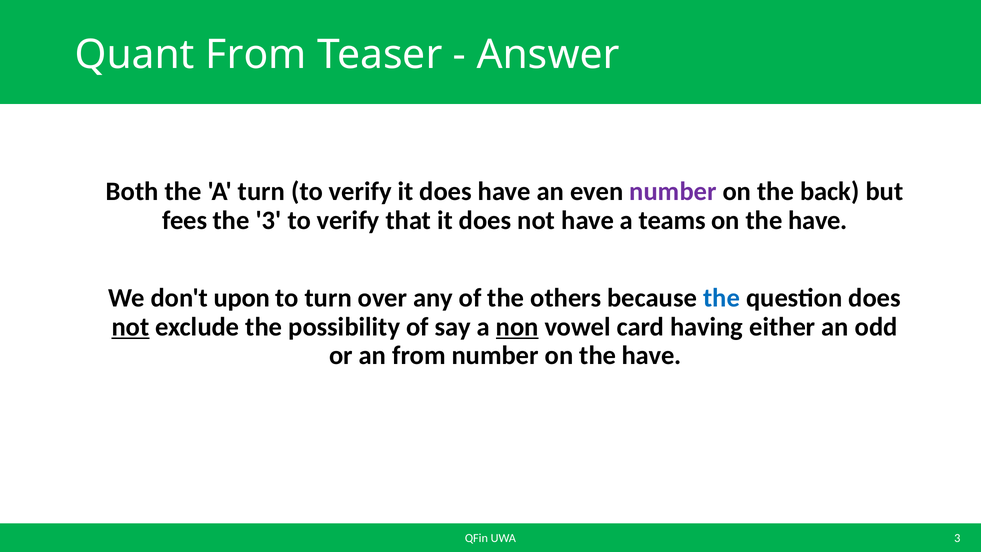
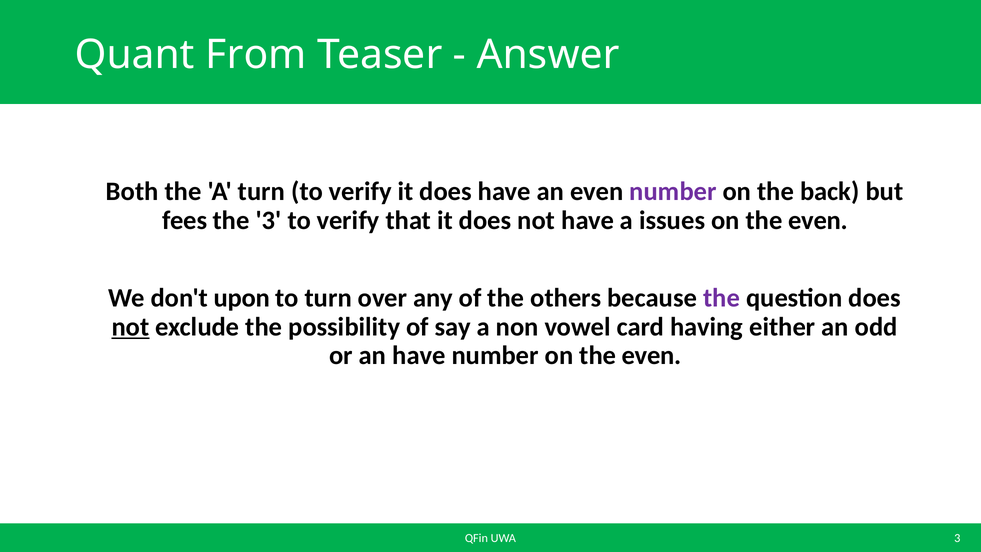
teams: teams -> issues
have at (818, 220): have -> even
the at (722, 298) colour: blue -> purple
non underline: present -> none
an from: from -> have
number on the have: have -> even
